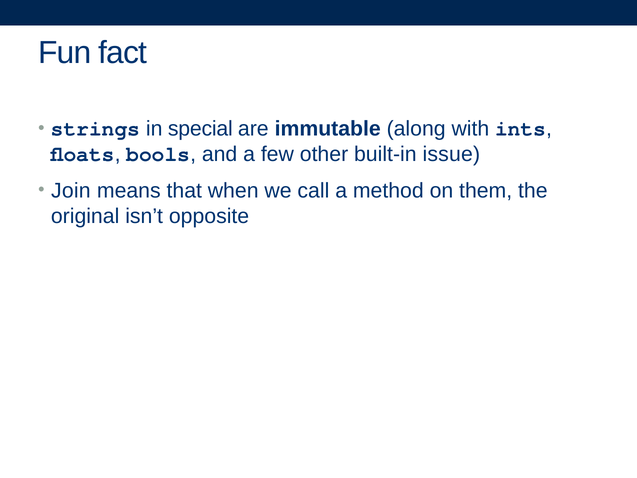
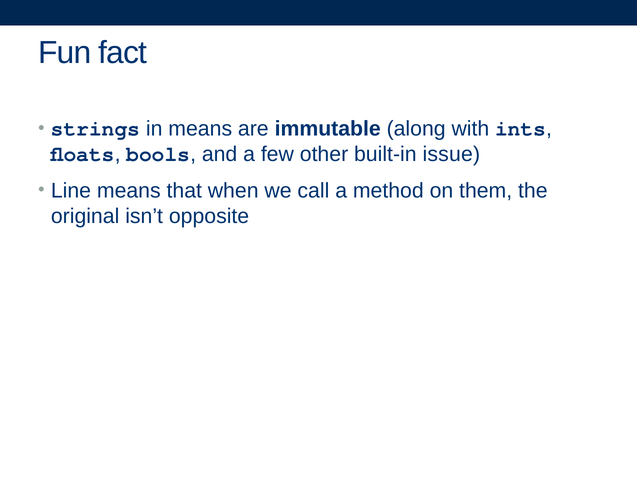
in special: special -> means
Join: Join -> Line
